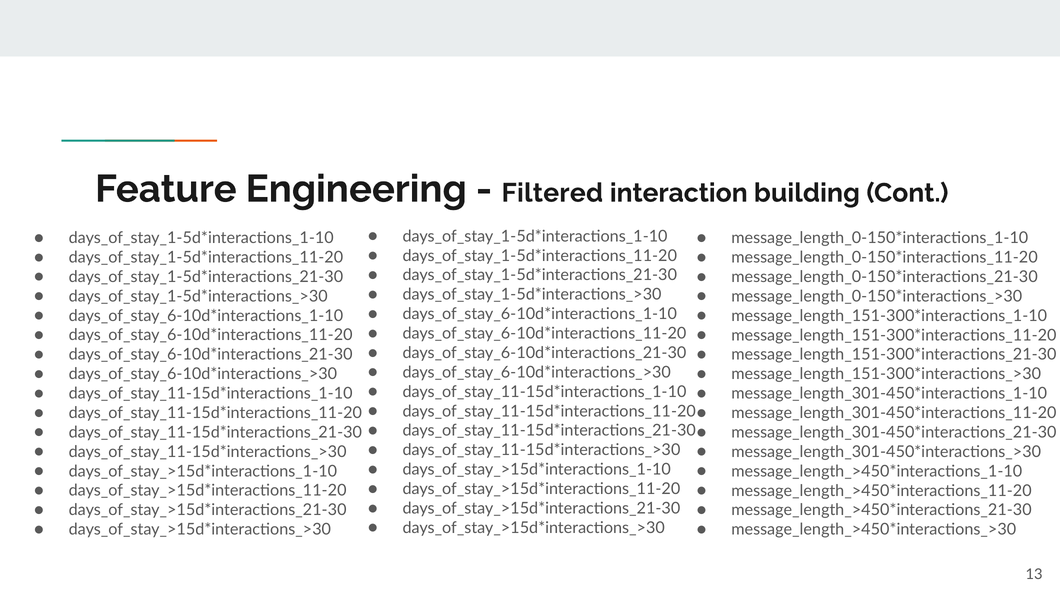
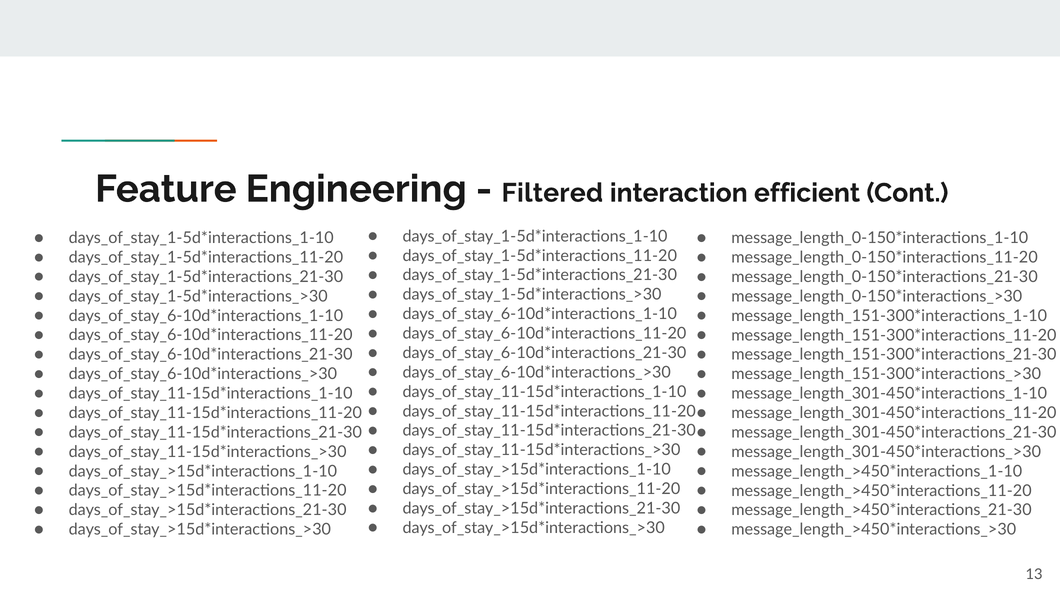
building: building -> efficient
